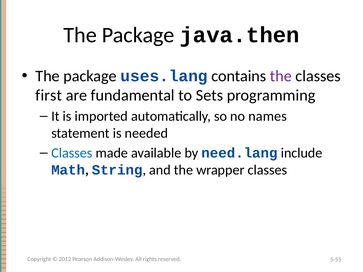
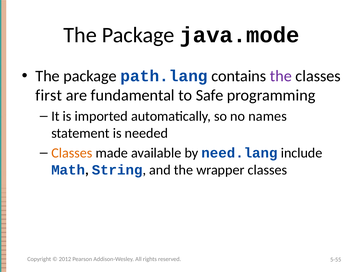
java.then: java.then -> java.mode
uses.lang: uses.lang -> path.lang
Sets: Sets -> Safe
Classes at (72, 153) colour: blue -> orange
